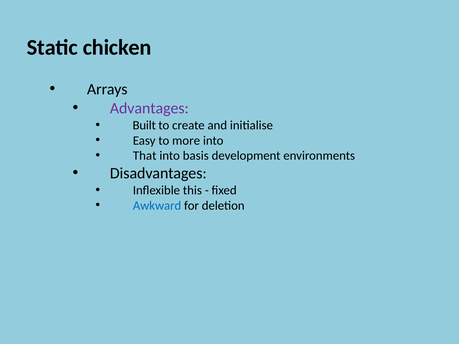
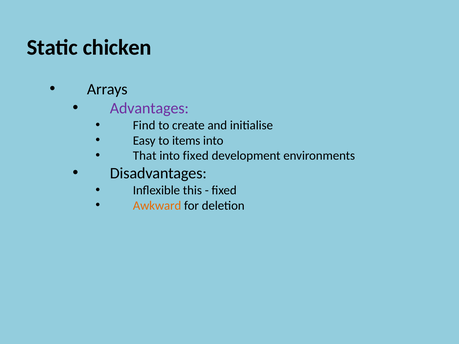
Built: Built -> Find
more: more -> items
into basis: basis -> fixed
Awkward colour: blue -> orange
